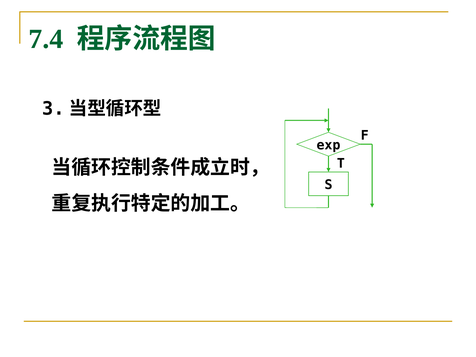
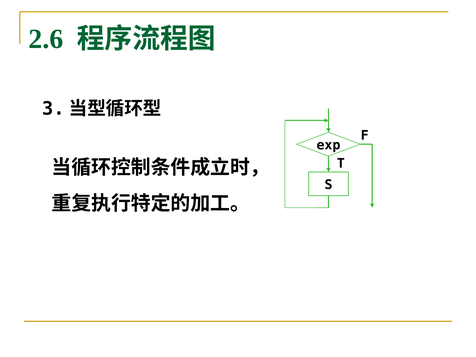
7.4: 7.4 -> 2.6
